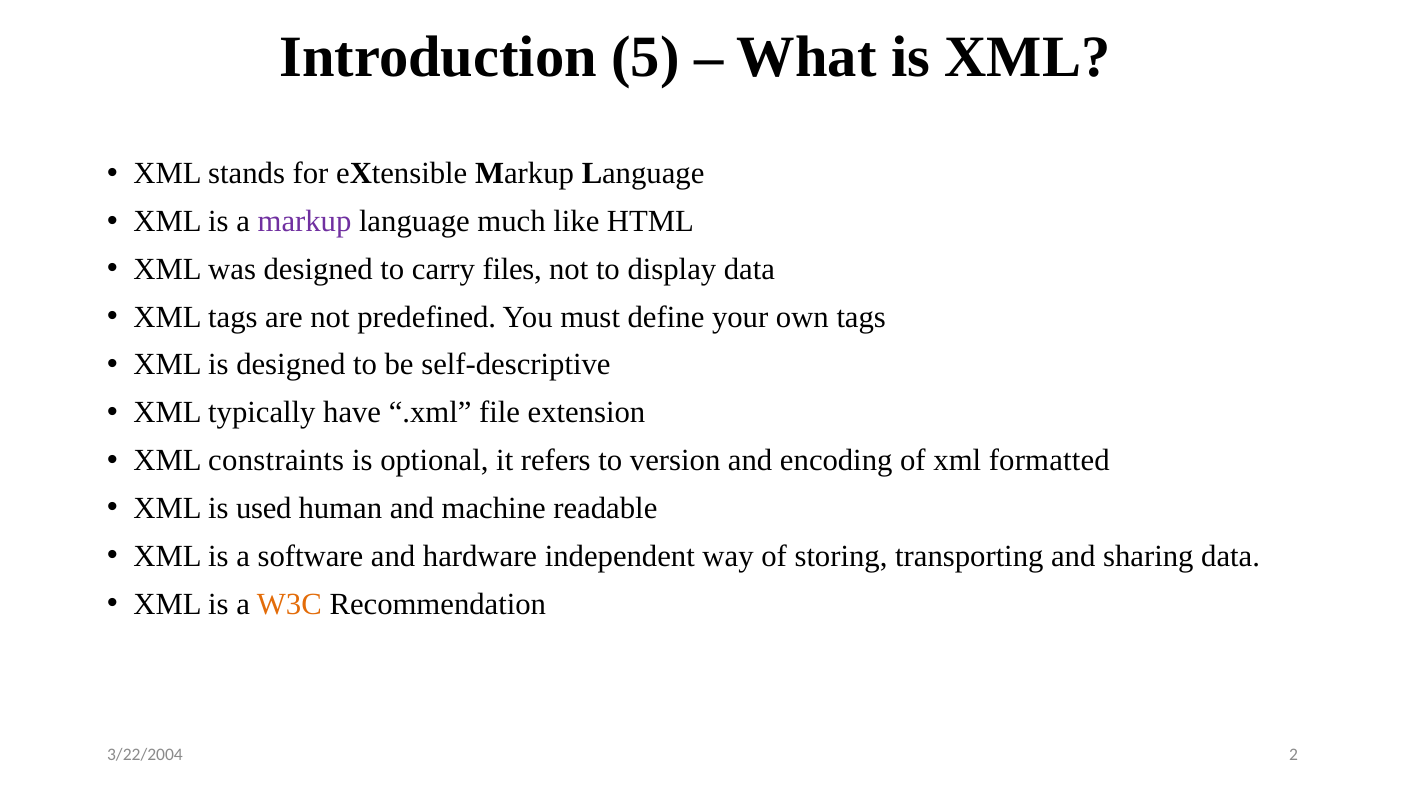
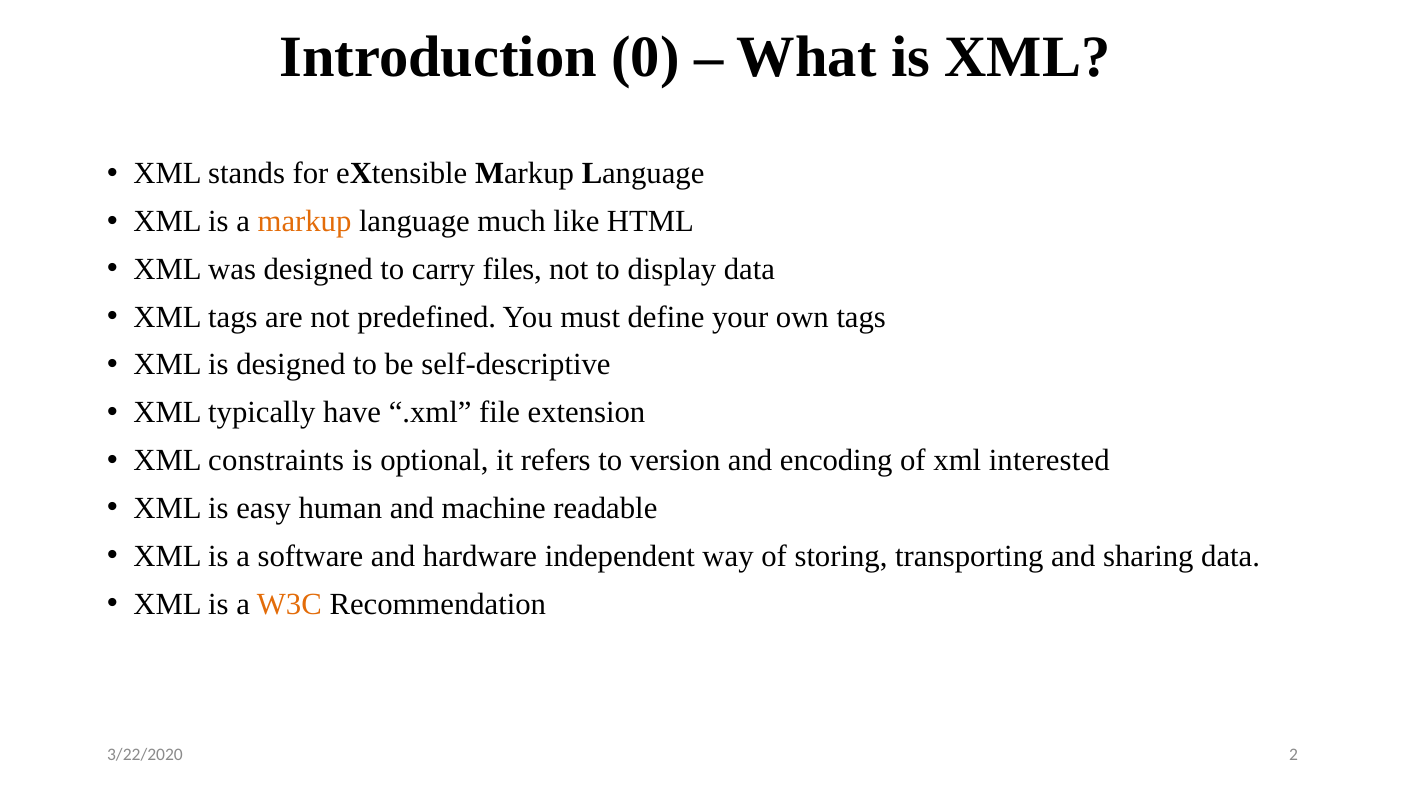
5: 5 -> 0
markup at (305, 221) colour: purple -> orange
formatted: formatted -> interested
used: used -> easy
3/22/2004: 3/22/2004 -> 3/22/2020
